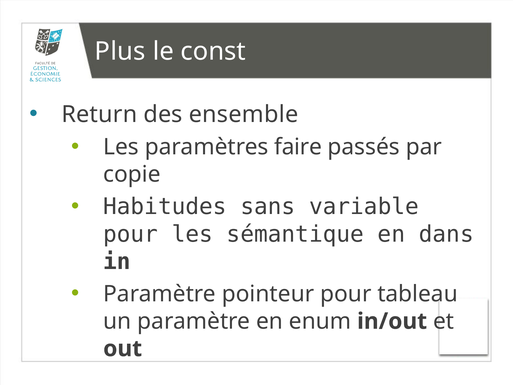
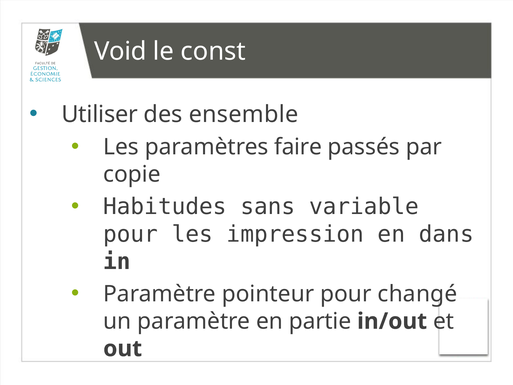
Plus: Plus -> Void
Return: Return -> Utiliser
sémantique: sémantique -> impression
tableau: tableau -> changé
enum: enum -> partie
